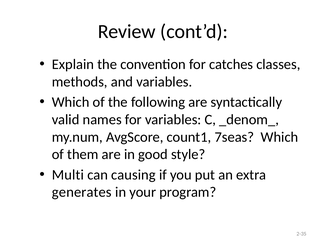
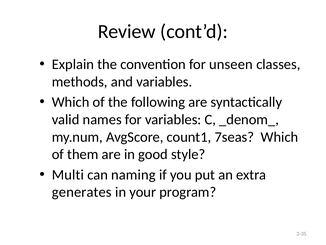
catches: catches -> unseen
causing: causing -> naming
